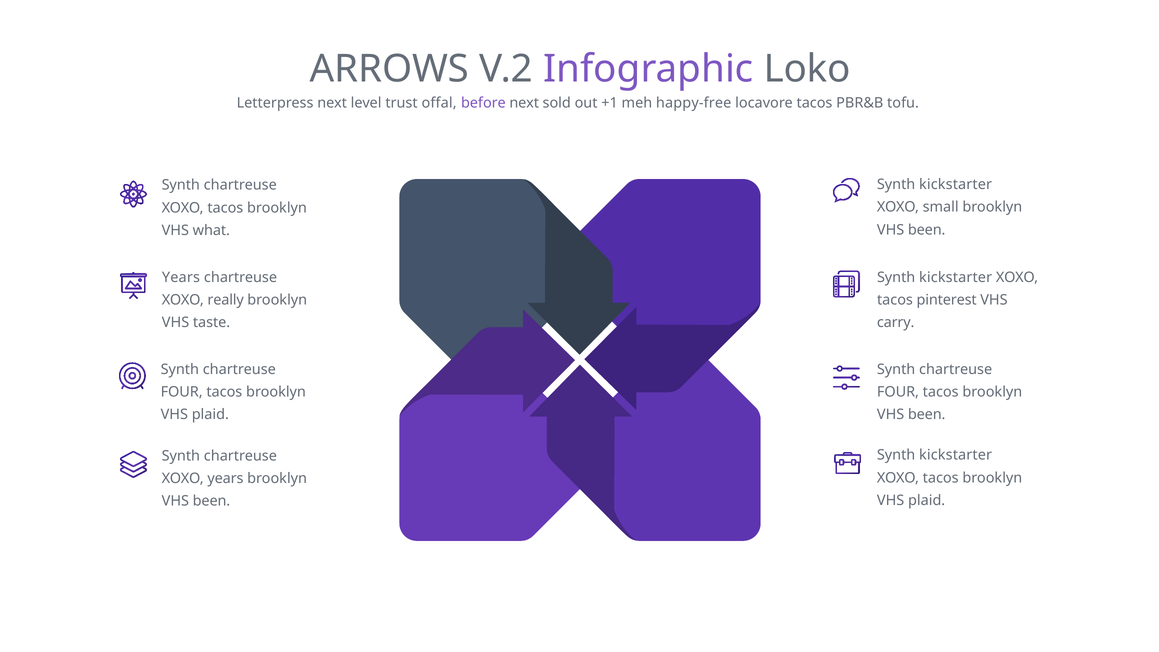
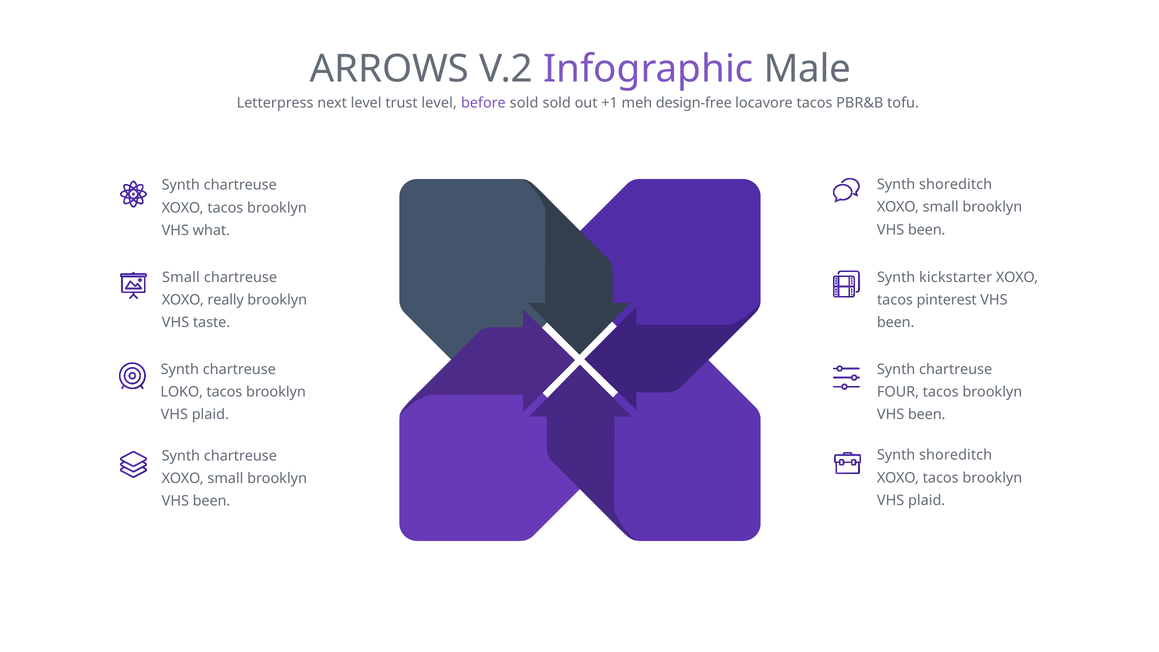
Loko: Loko -> Male
trust offal: offal -> level
before next: next -> sold
happy-free: happy-free -> design-free
kickstarter at (956, 185): kickstarter -> shoreditch
Years at (181, 277): Years -> Small
carry at (896, 323): carry -> been
FOUR at (182, 392): FOUR -> LOKO
kickstarter at (956, 455): kickstarter -> shoreditch
years at (225, 478): years -> small
